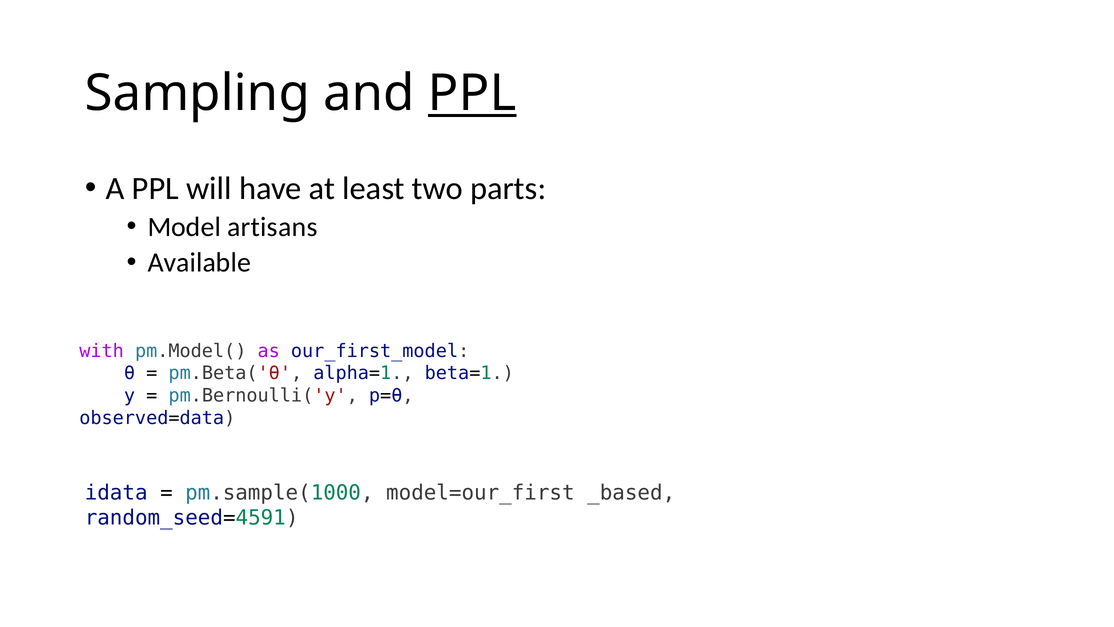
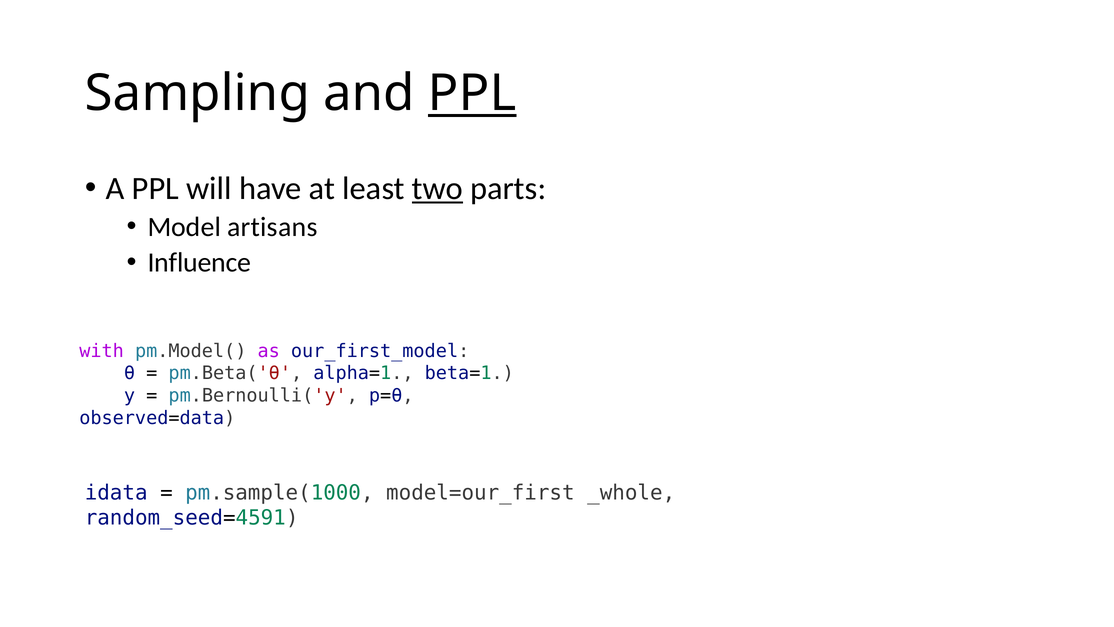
two underline: none -> present
Available: Available -> Influence
_based: _based -> _whole
